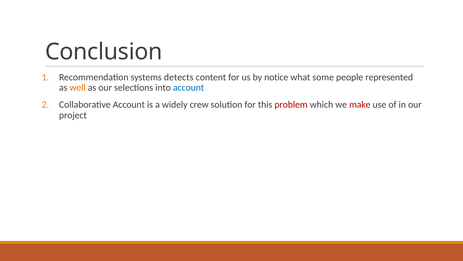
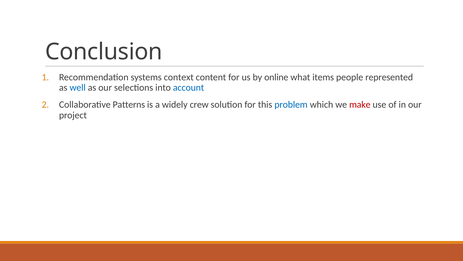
detects: detects -> context
notice: notice -> online
some: some -> items
well colour: orange -> blue
Collaborative Account: Account -> Patterns
problem colour: red -> blue
